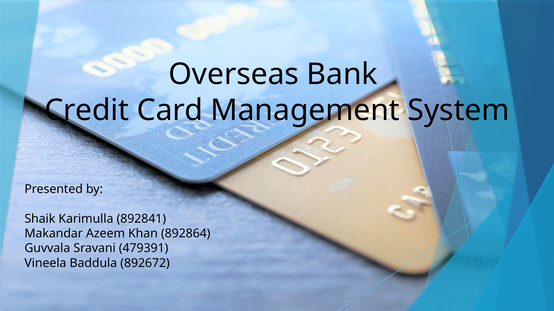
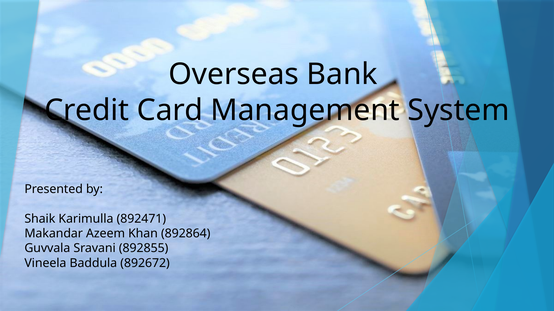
892841: 892841 -> 892471
479391: 479391 -> 892855
